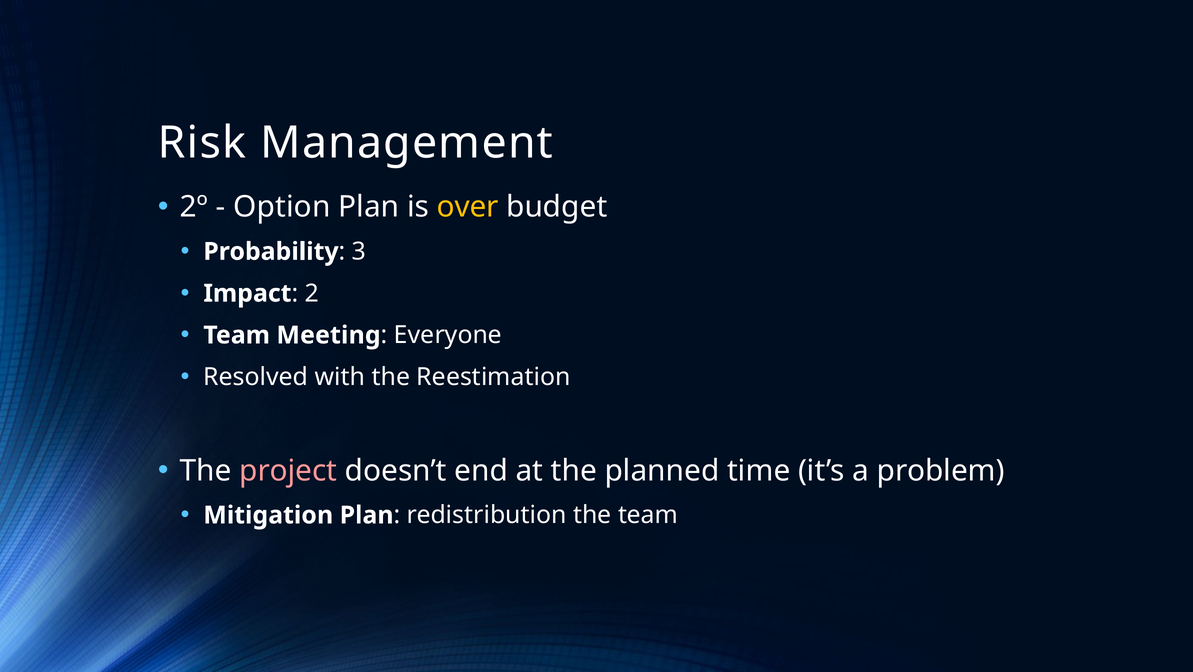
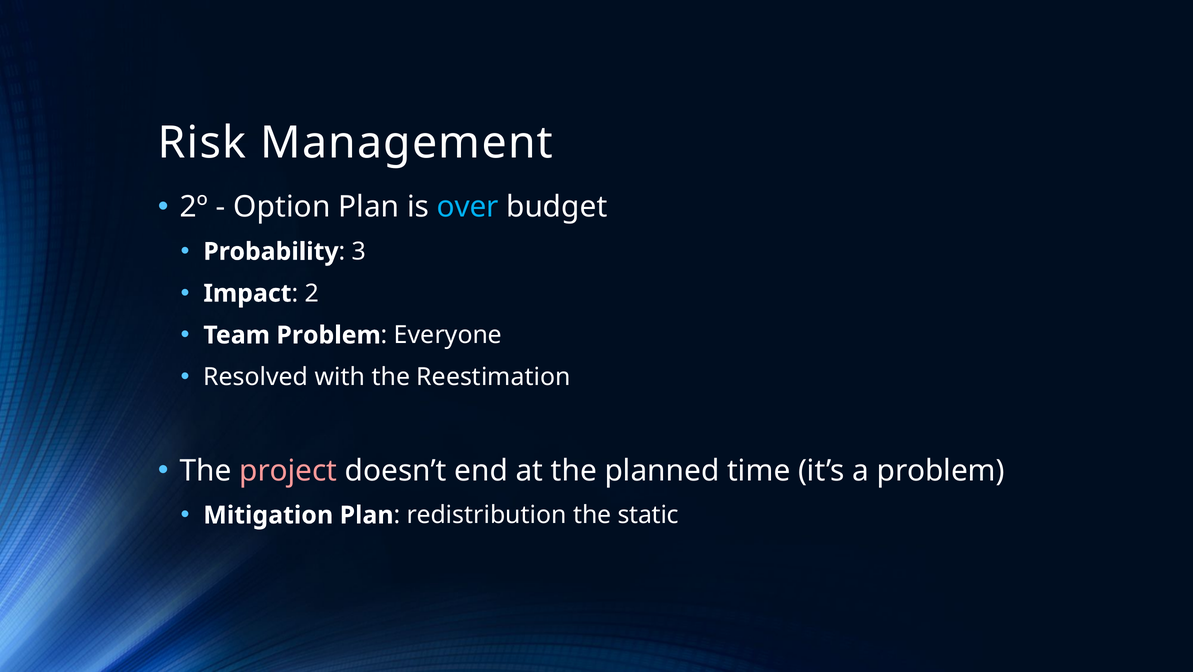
over colour: yellow -> light blue
Team Meeting: Meeting -> Problem
the team: team -> static
